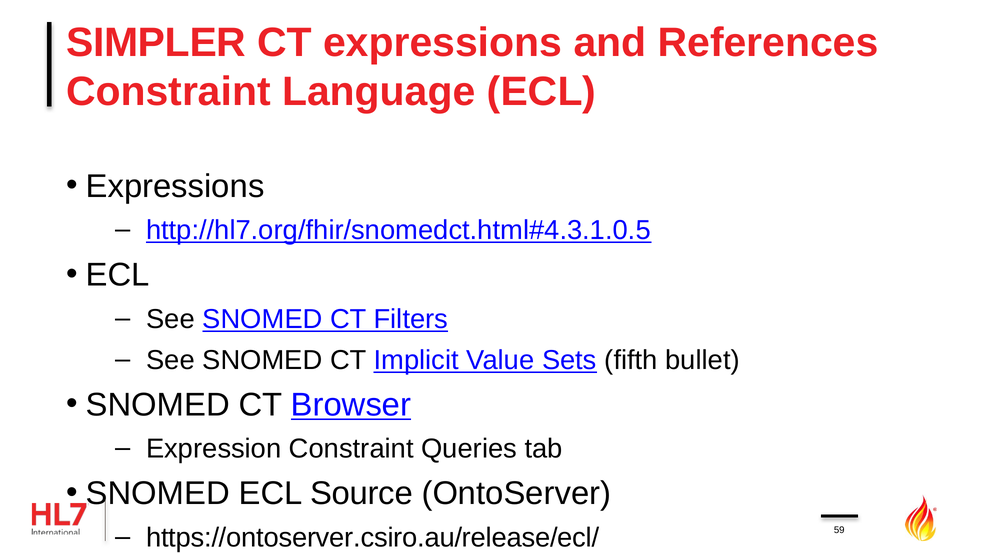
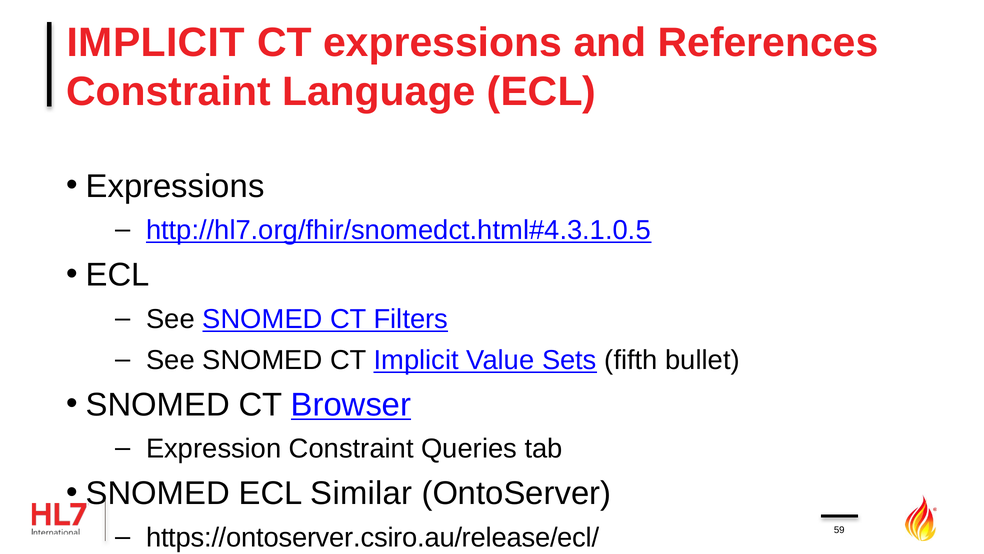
SIMPLER at (156, 42): SIMPLER -> IMPLICIT
Source: Source -> Similar
